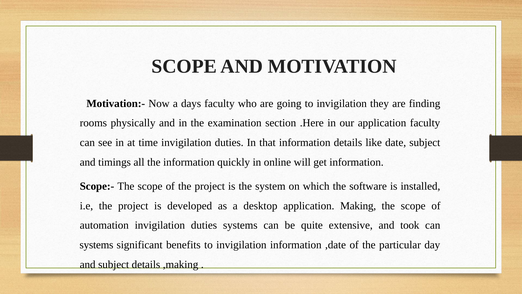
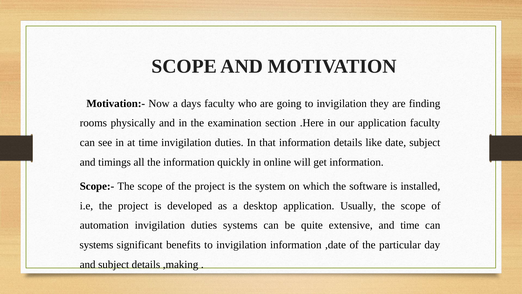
Making: Making -> Usually
and took: took -> time
